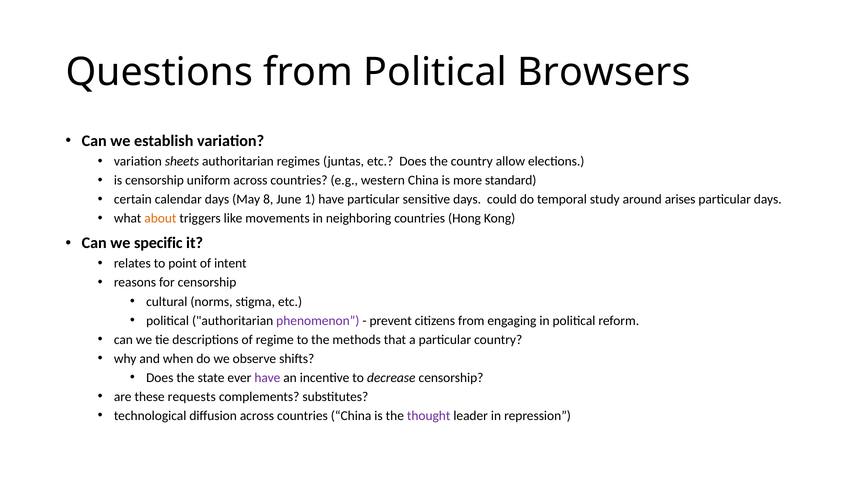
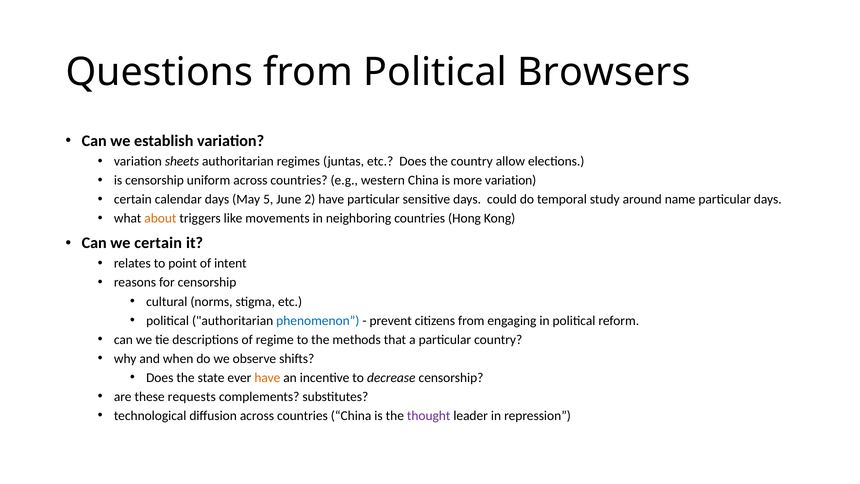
more standard: standard -> variation
8: 8 -> 5
1: 1 -> 2
arises: arises -> name
we specific: specific -> certain
phenomenon colour: purple -> blue
have at (267, 377) colour: purple -> orange
